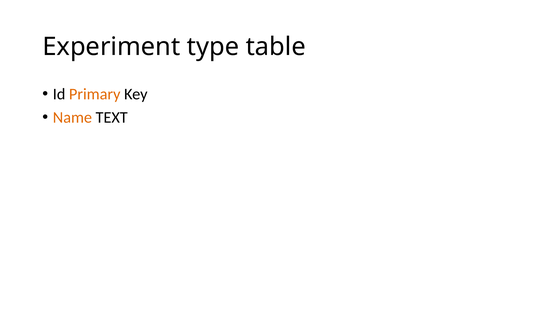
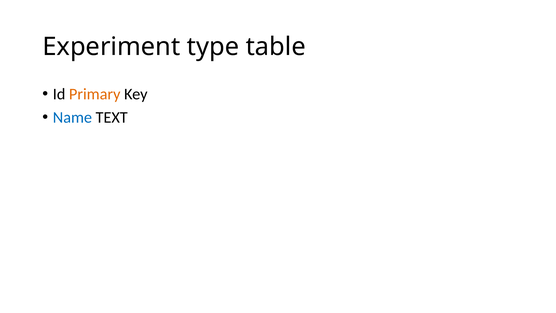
Name colour: orange -> blue
